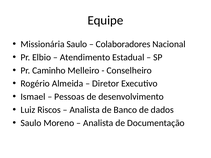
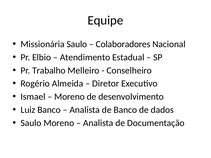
Caminho: Caminho -> Trabalho
Pessoas at (69, 97): Pessoas -> Moreno
Luiz Riscos: Riscos -> Banco
